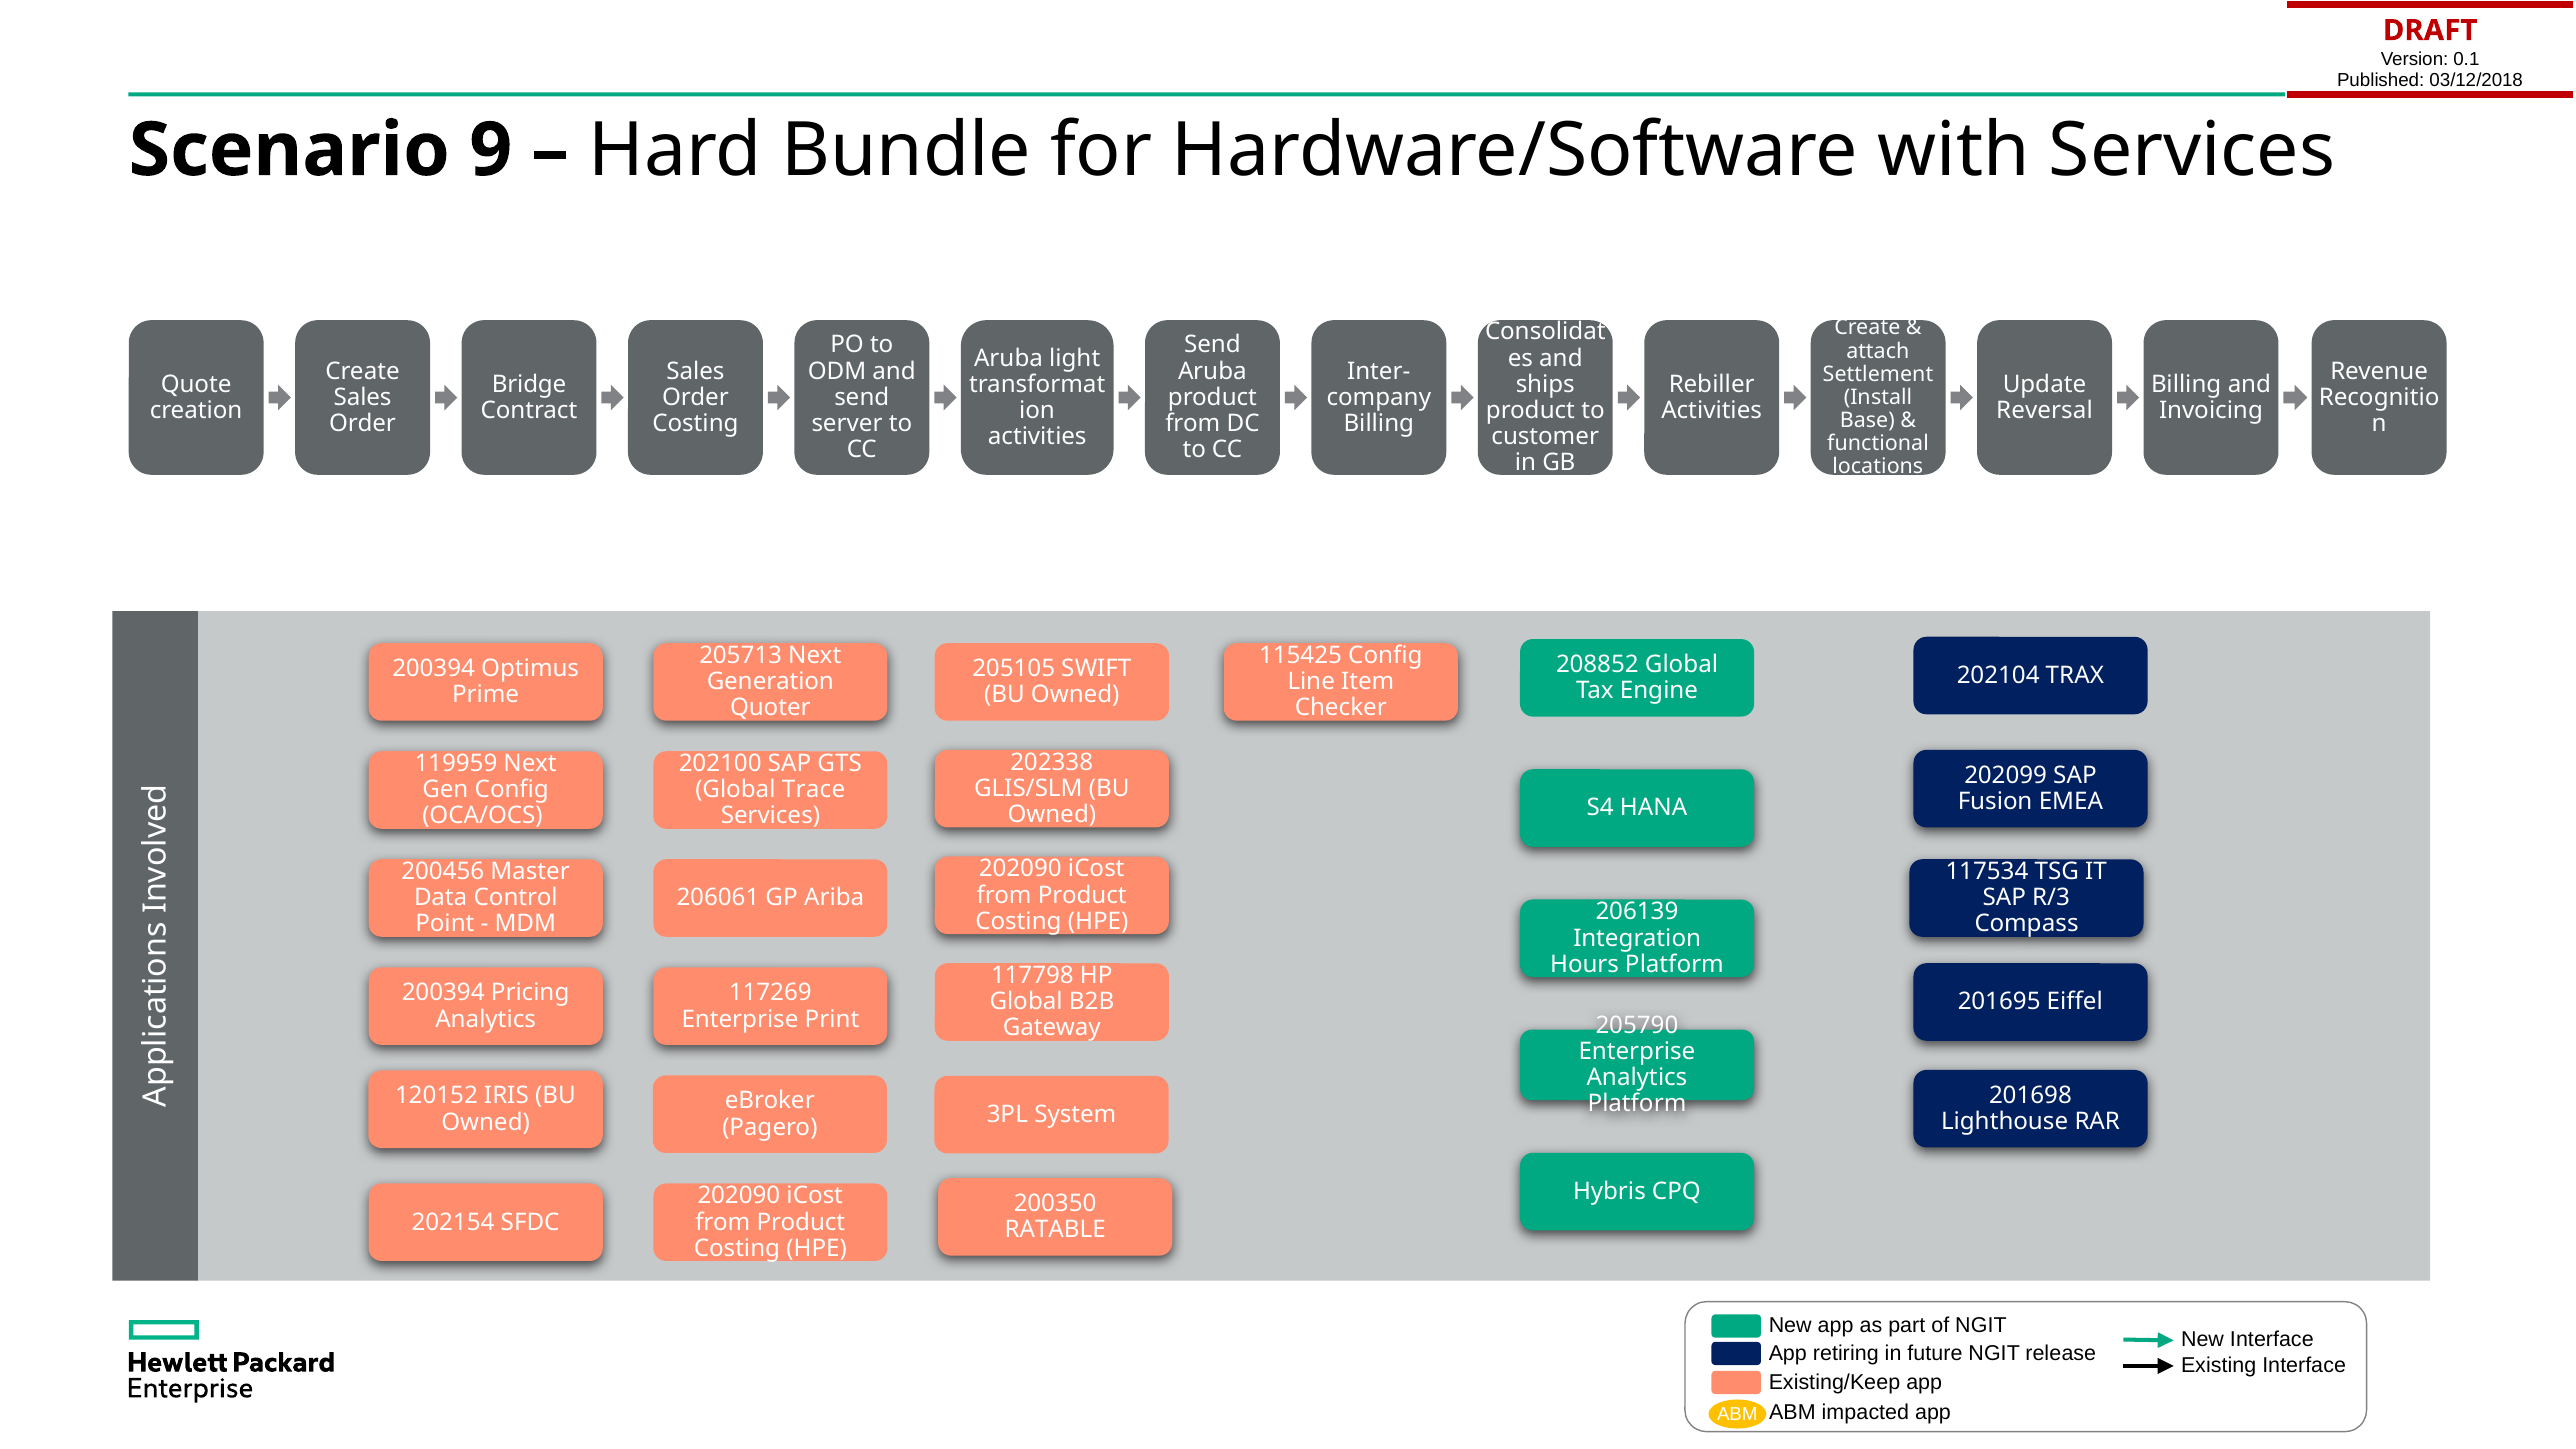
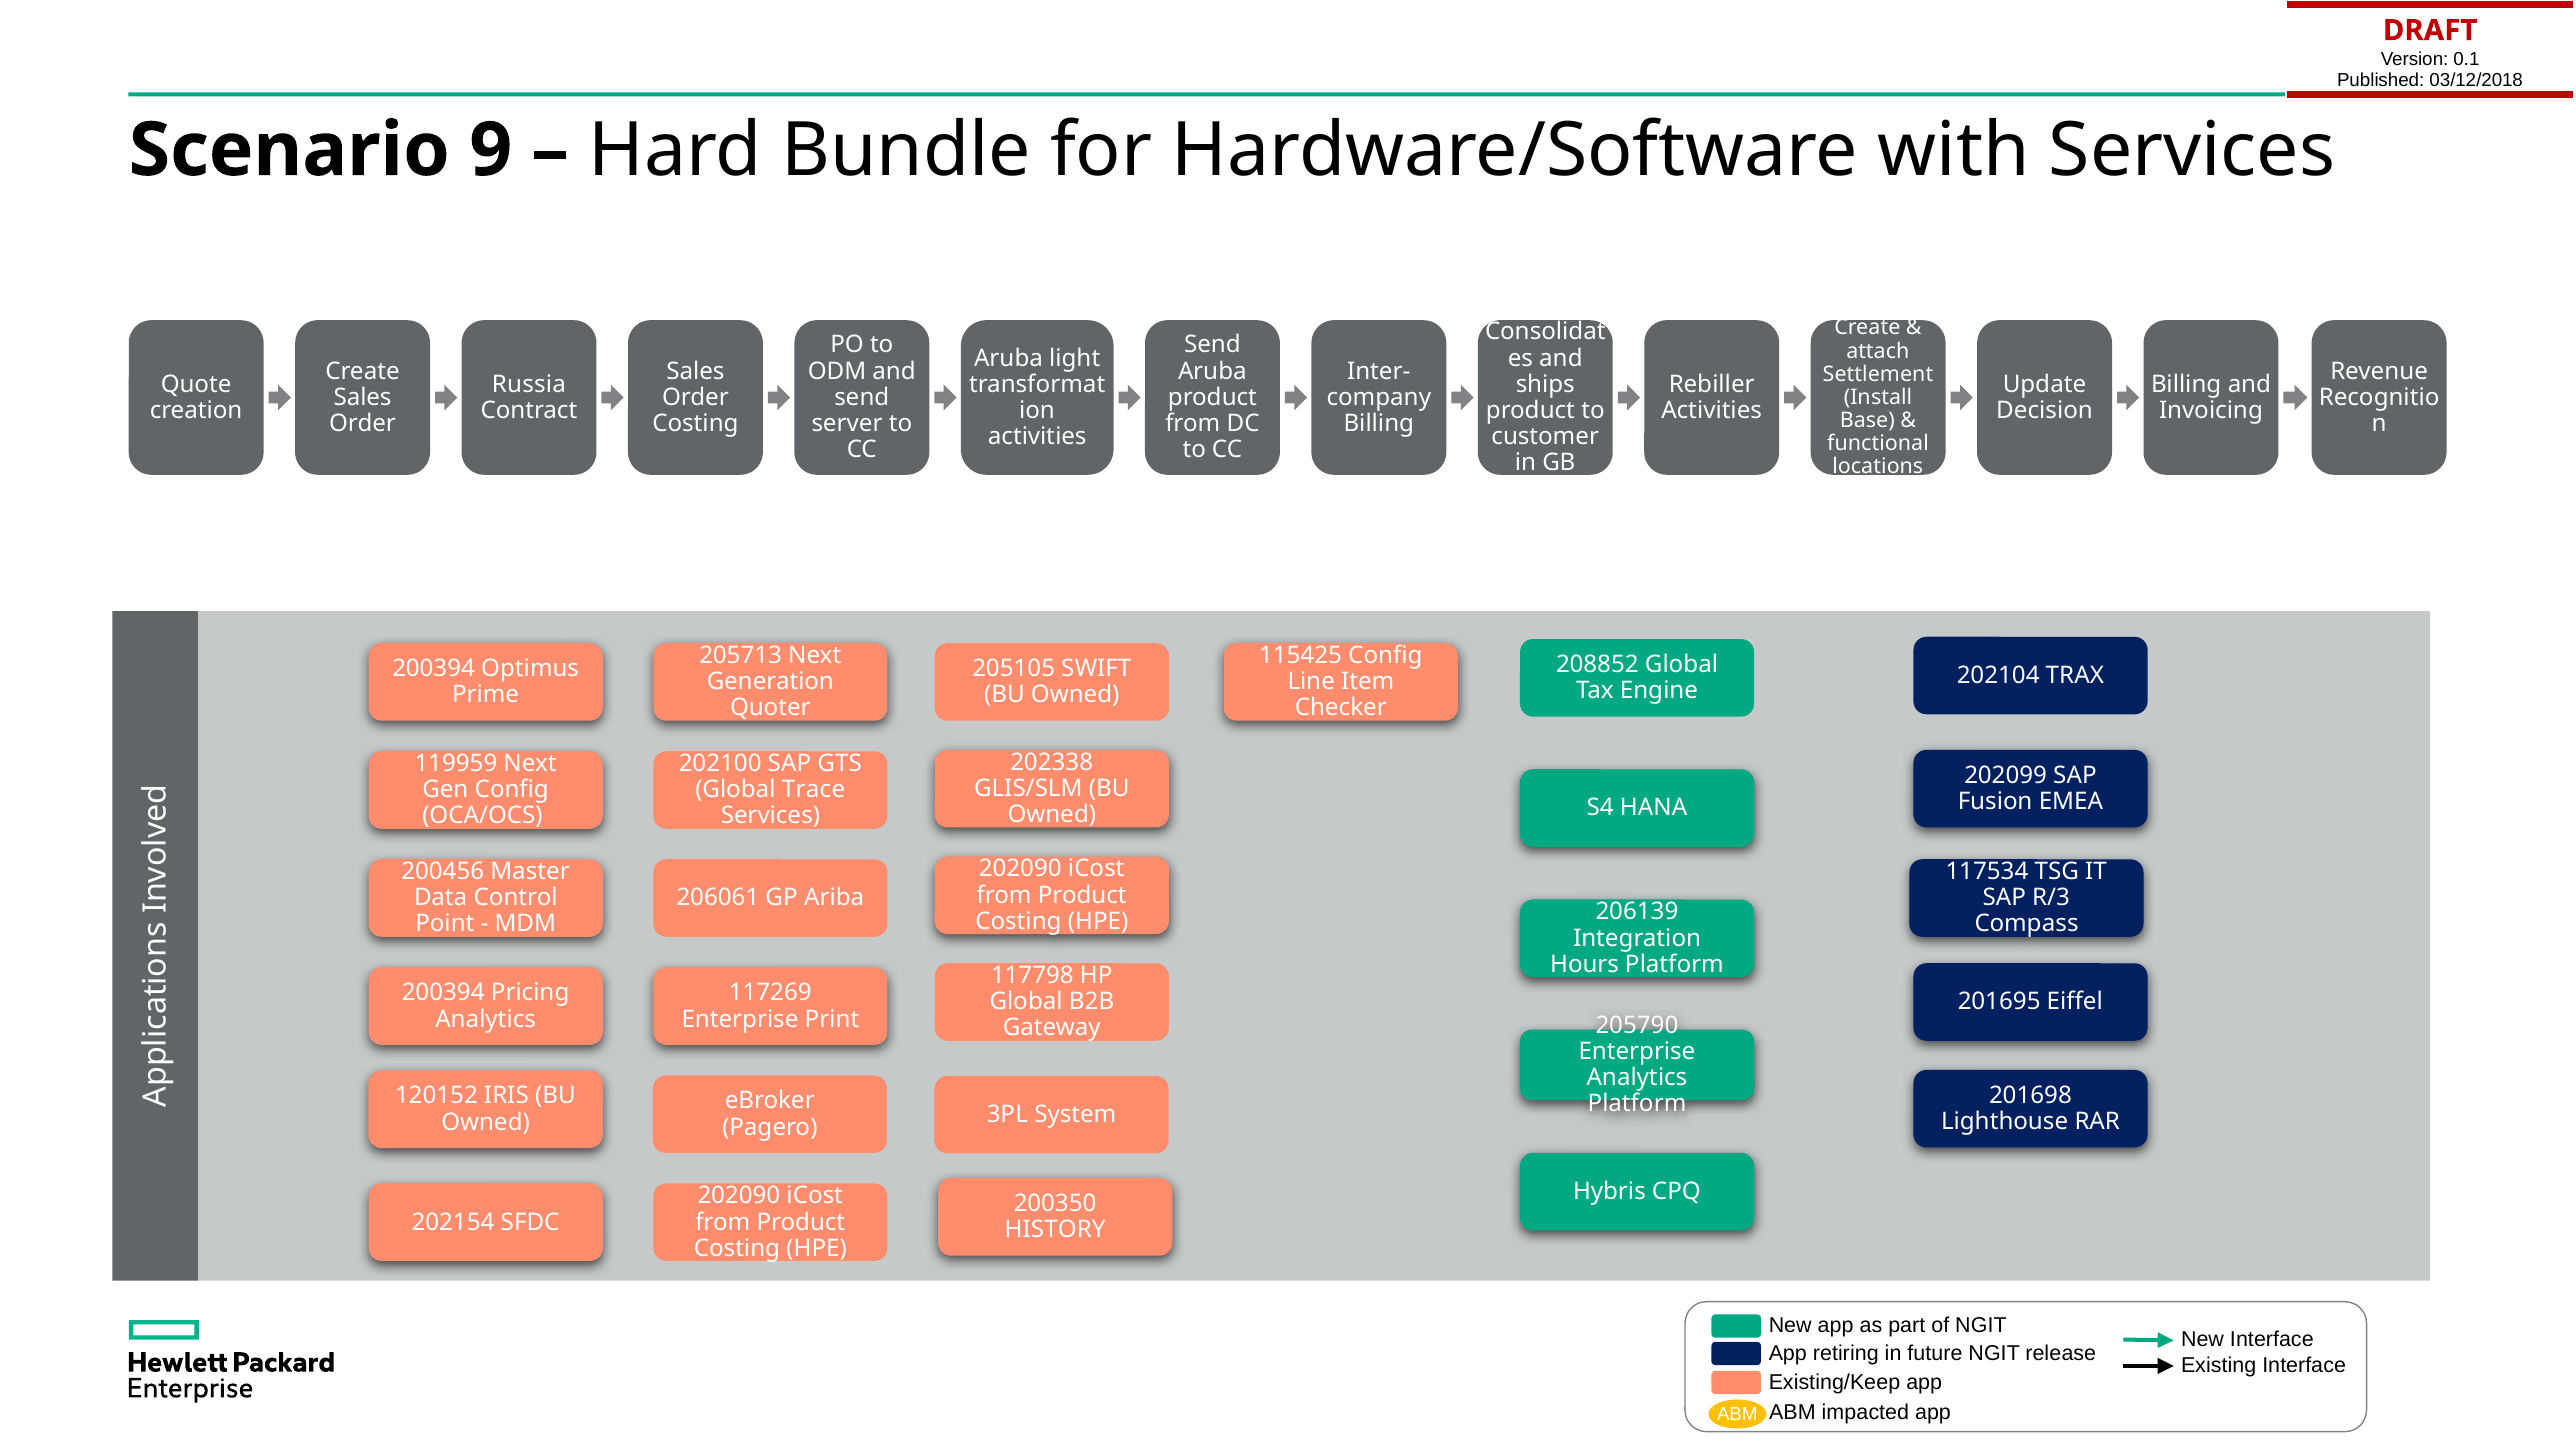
Bridge: Bridge -> Russia
Reversal: Reversal -> Decision
RATABLE: RATABLE -> HISTORY
